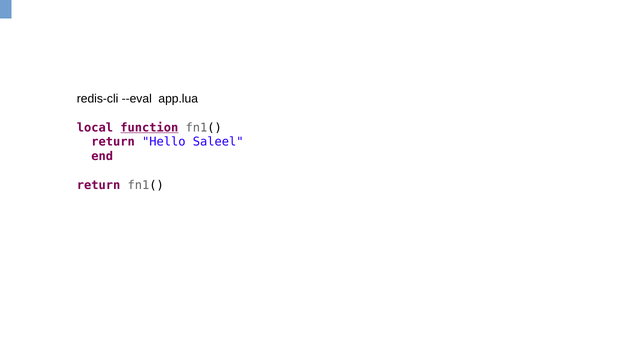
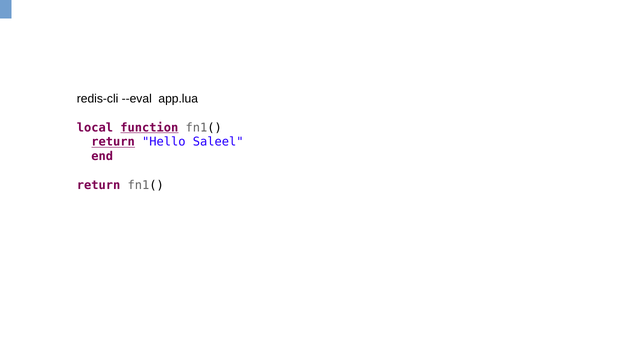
return at (113, 142) underline: none -> present
